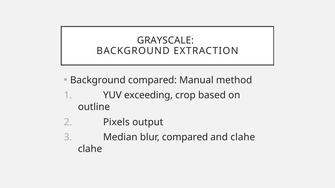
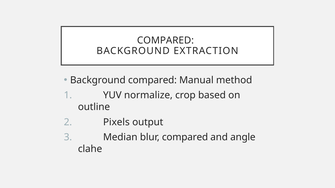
GRAYSCALE at (165, 40): GRAYSCALE -> COMPARED
exceeding: exceeding -> normalize
and clahe: clahe -> angle
